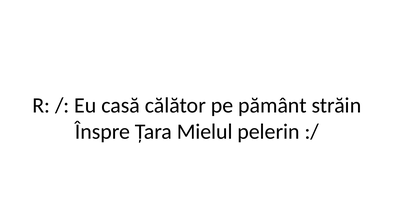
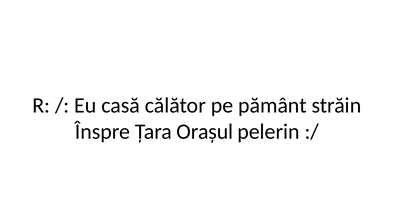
Mielul: Mielul -> Orașul
